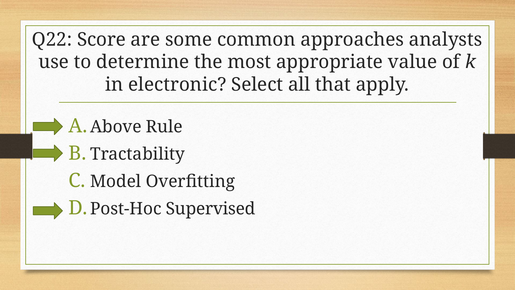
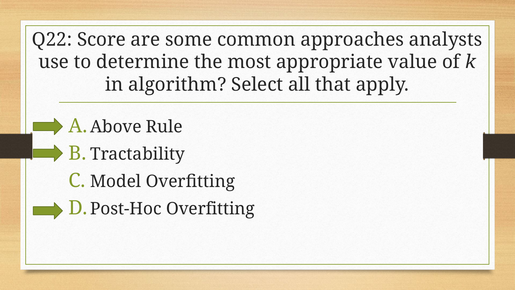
electronic: electronic -> algorithm
Post-Hoc Supervised: Supervised -> Overfitting
